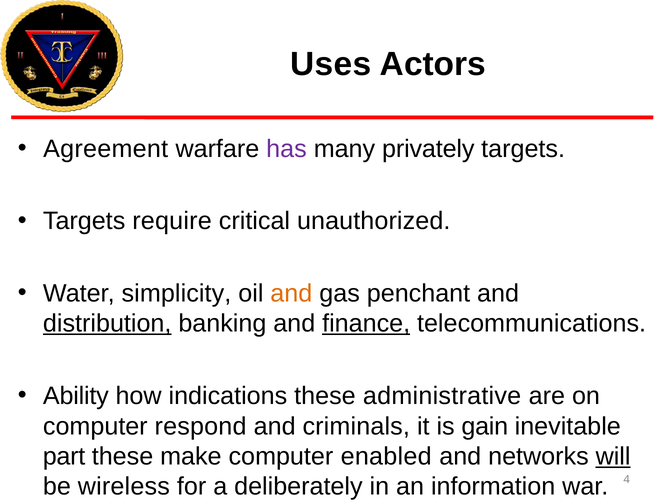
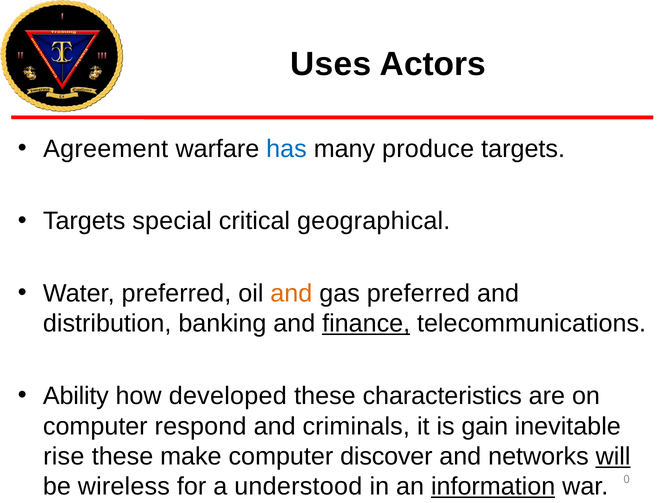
has colour: purple -> blue
privately: privately -> produce
require: require -> special
unauthorized: unauthorized -> geographical
Water simplicity: simplicity -> preferred
gas penchant: penchant -> preferred
distribution underline: present -> none
indications: indications -> developed
administrative: administrative -> characteristics
part: part -> rise
enabled: enabled -> discover
deliberately: deliberately -> understood
information underline: none -> present
4: 4 -> 0
